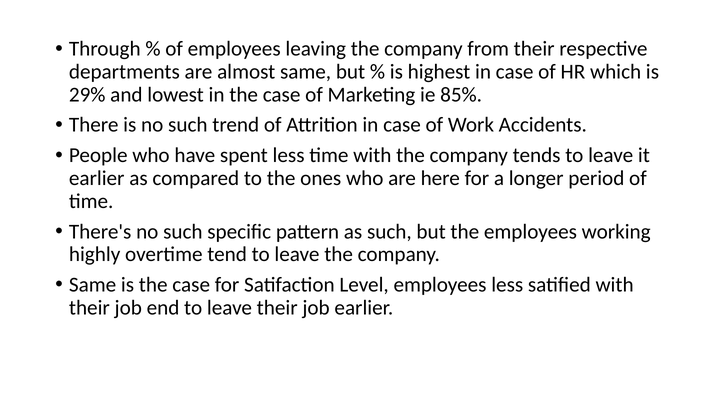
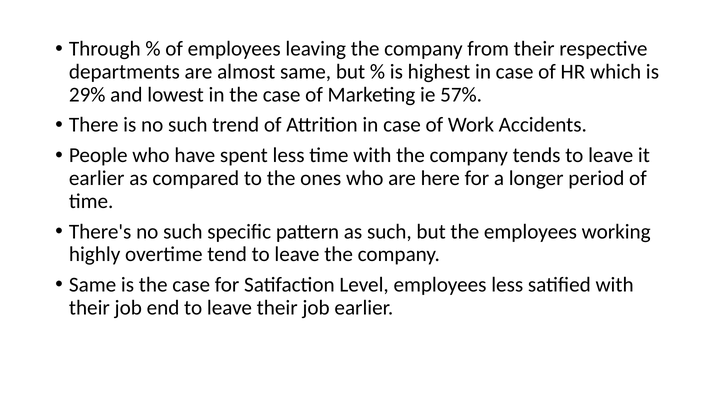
85%: 85% -> 57%
